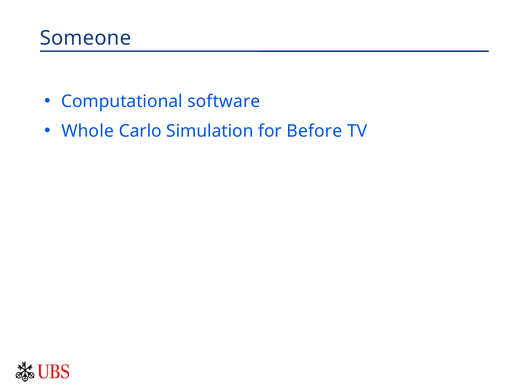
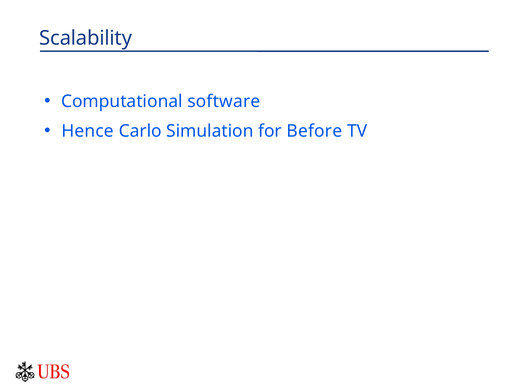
Someone: Someone -> Scalability
Whole: Whole -> Hence
